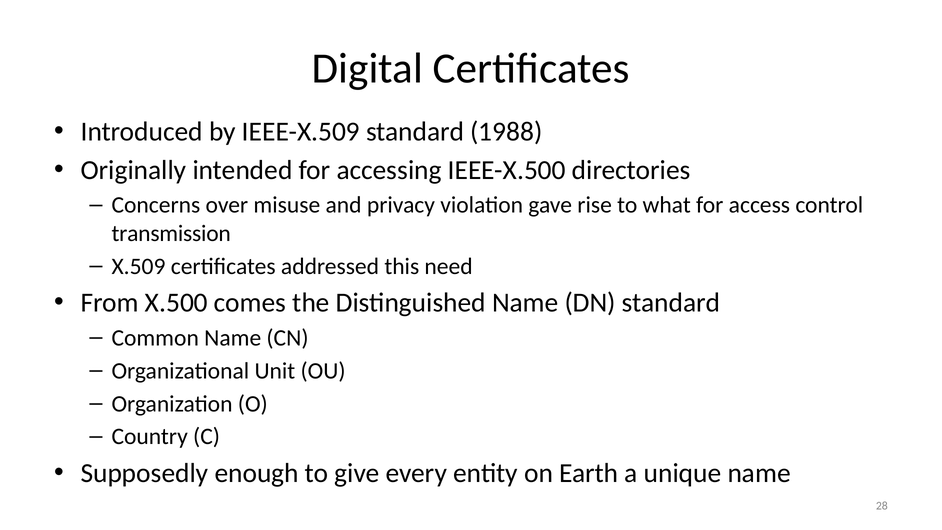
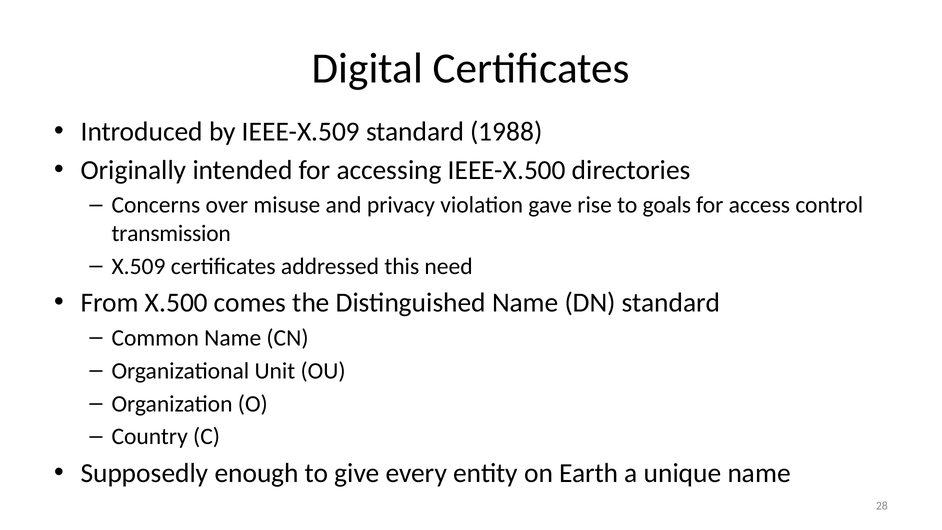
what: what -> goals
